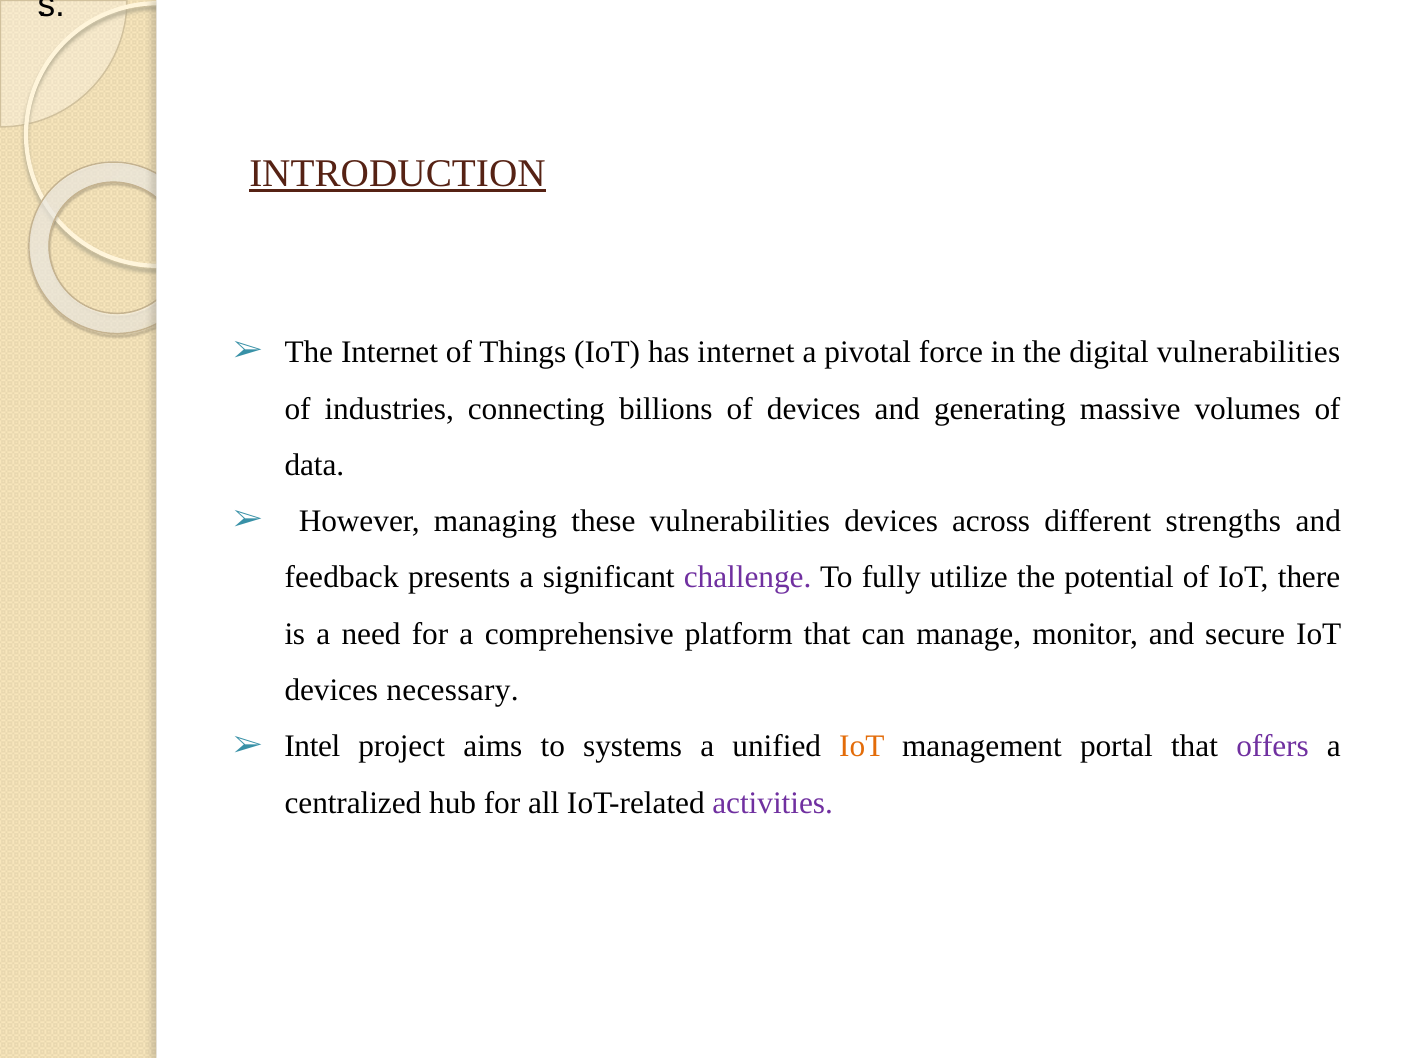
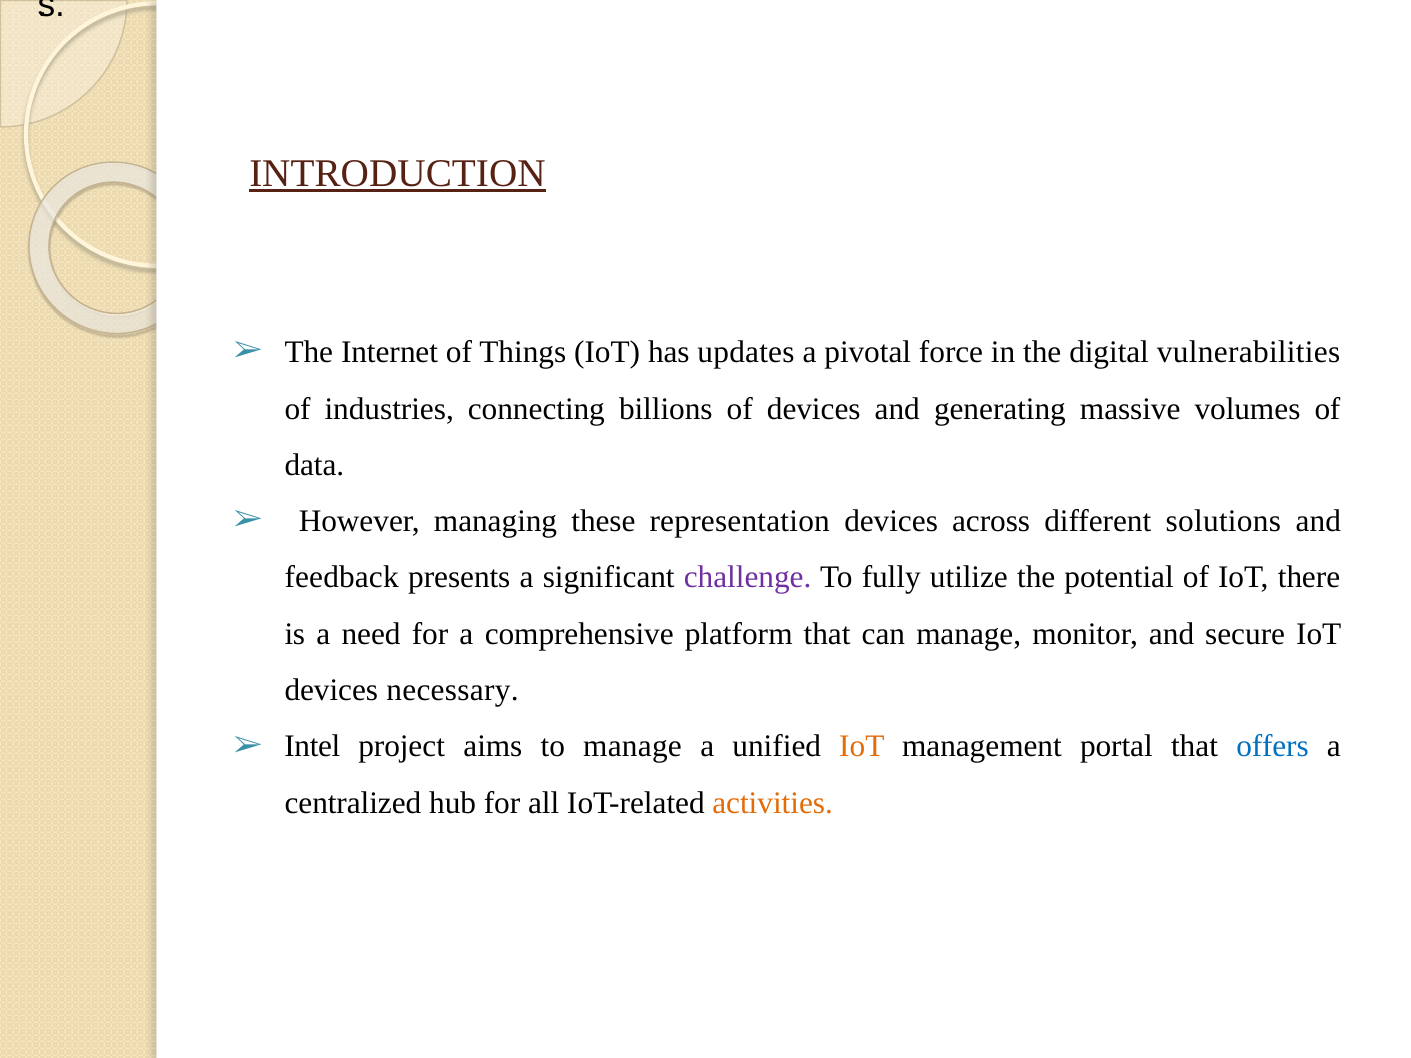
has internet: internet -> updates
these vulnerabilities: vulnerabilities -> representation
strengths: strengths -> solutions
to systems: systems -> manage
offers colour: purple -> blue
activities colour: purple -> orange
